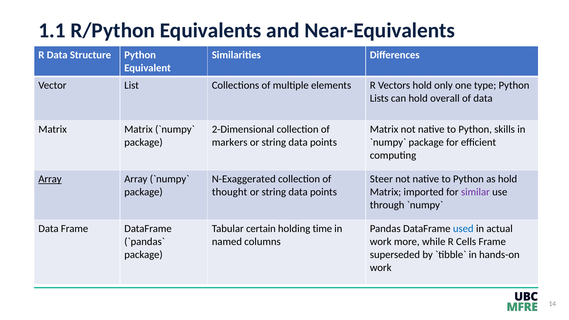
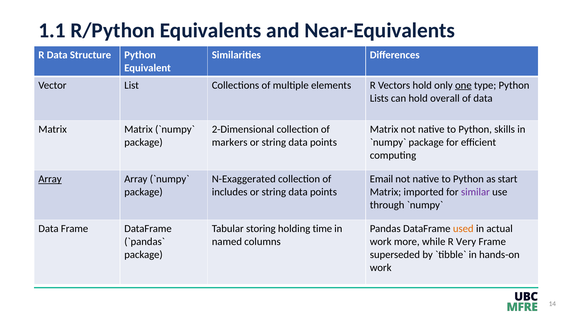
one underline: none -> present
Steer: Steer -> Email
as hold: hold -> start
thought: thought -> includes
certain: certain -> storing
used colour: blue -> orange
Cells: Cells -> Very
